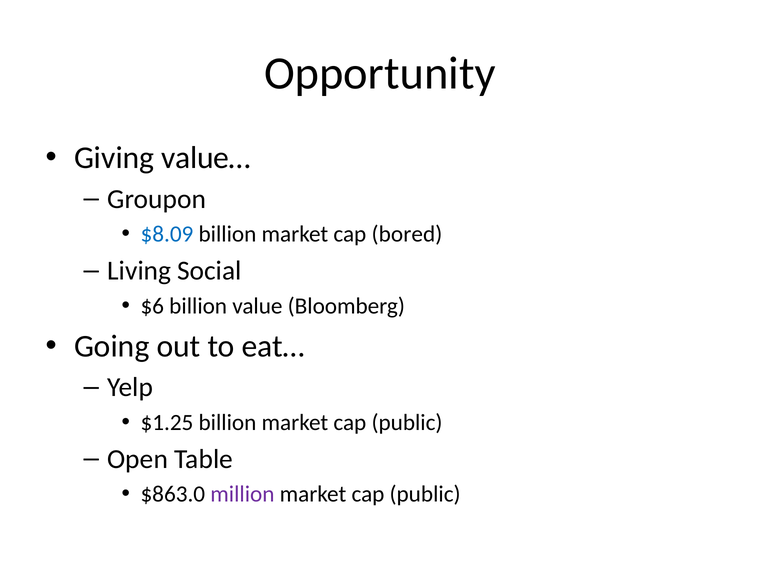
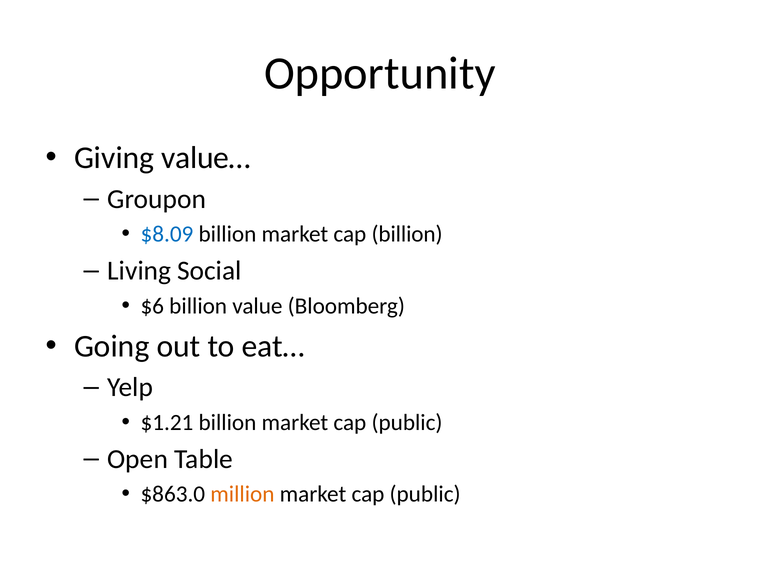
cap bored: bored -> billion
$1.25: $1.25 -> $1.21
million colour: purple -> orange
